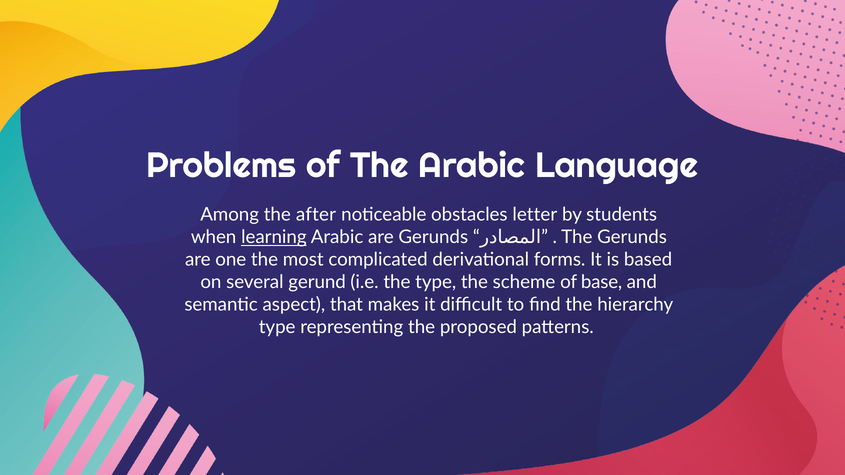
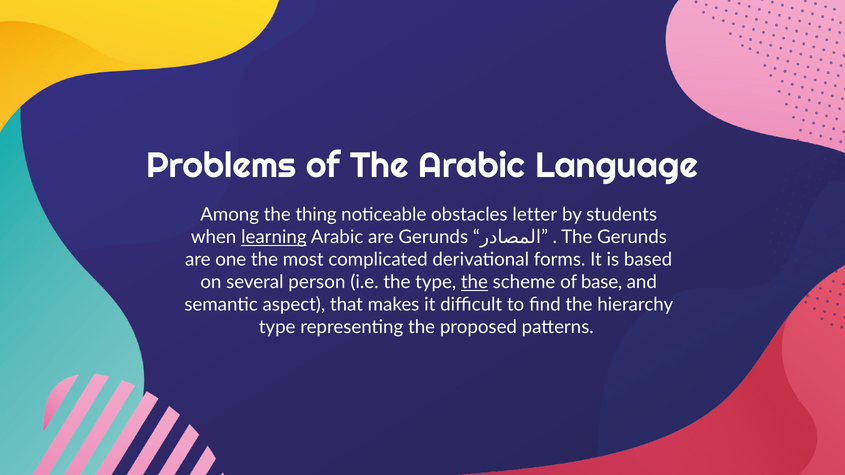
after: after -> thing
gerund: gerund -> person
the at (474, 282) underline: none -> present
